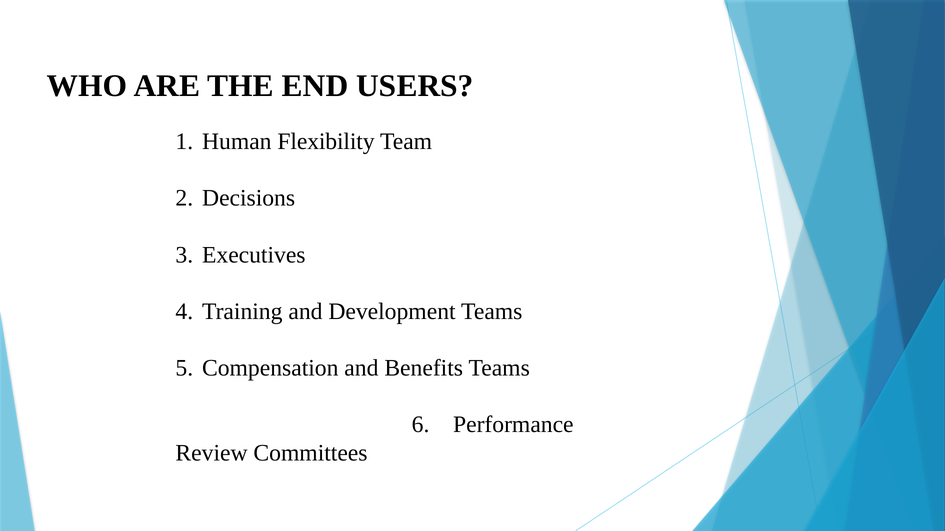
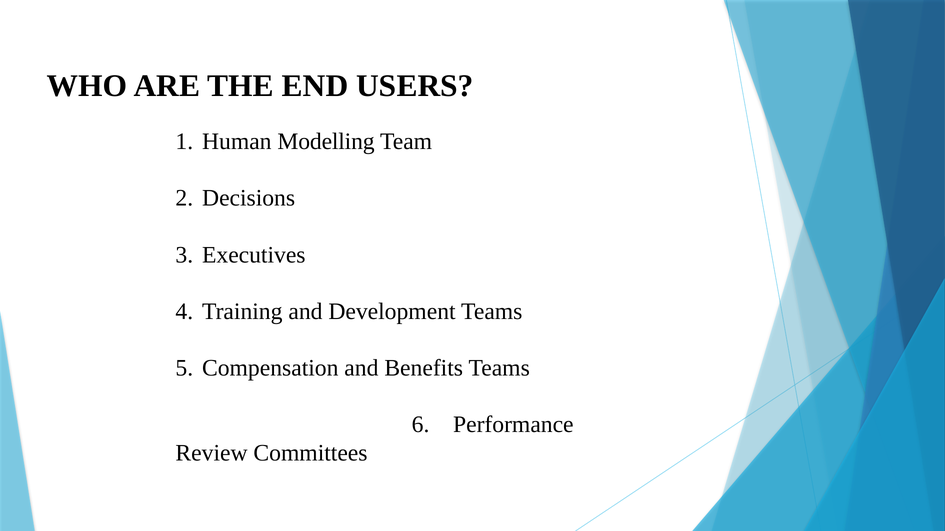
Flexibility: Flexibility -> Modelling
